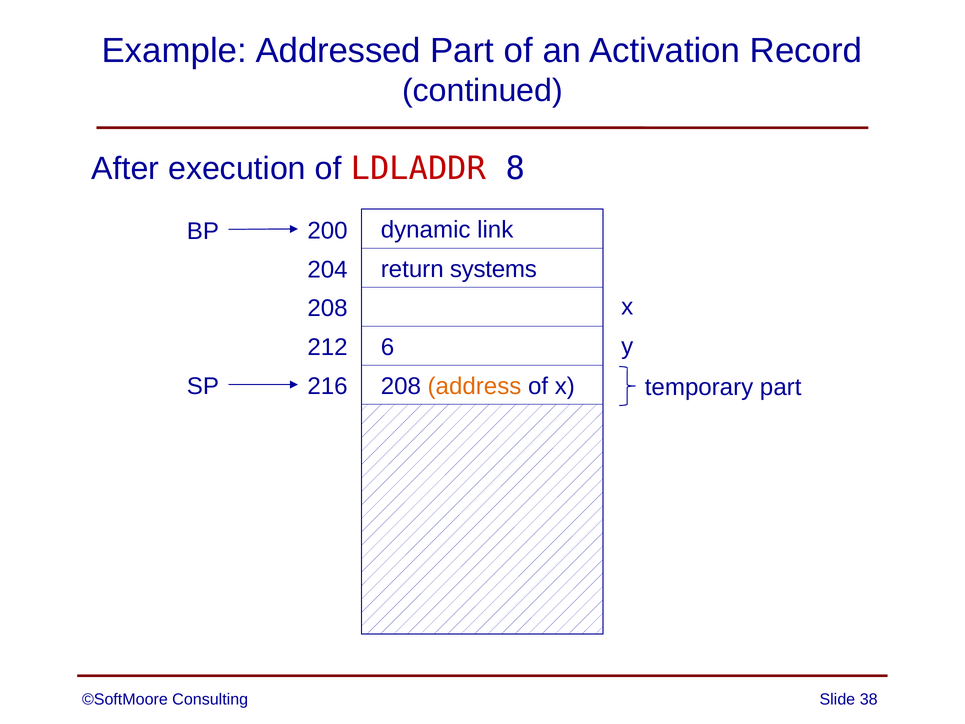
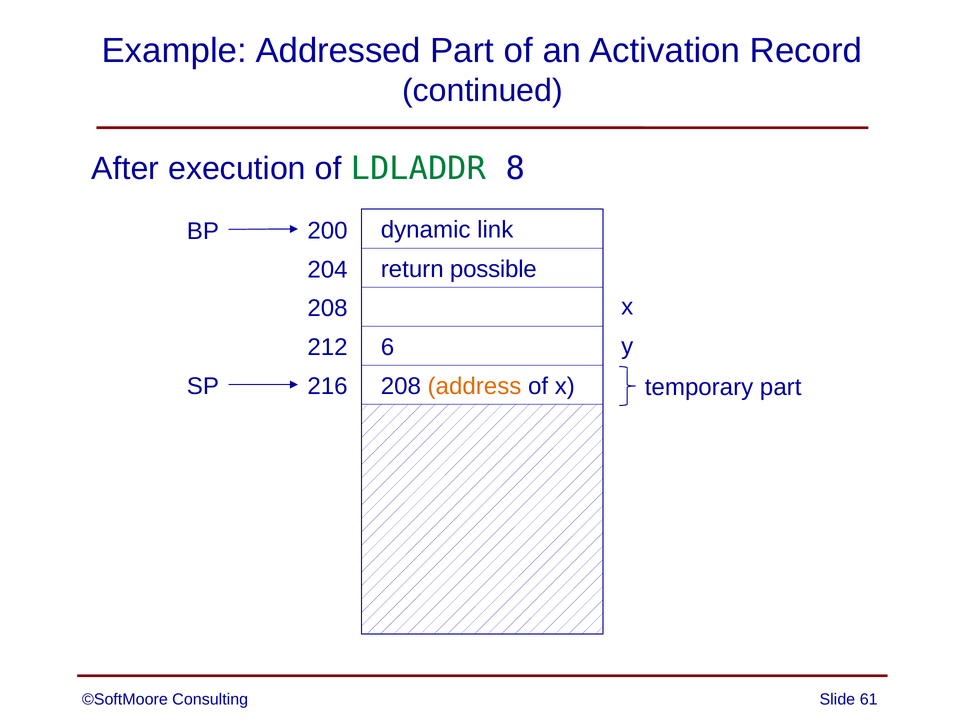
LDLADDR colour: red -> green
systems: systems -> possible
38: 38 -> 61
